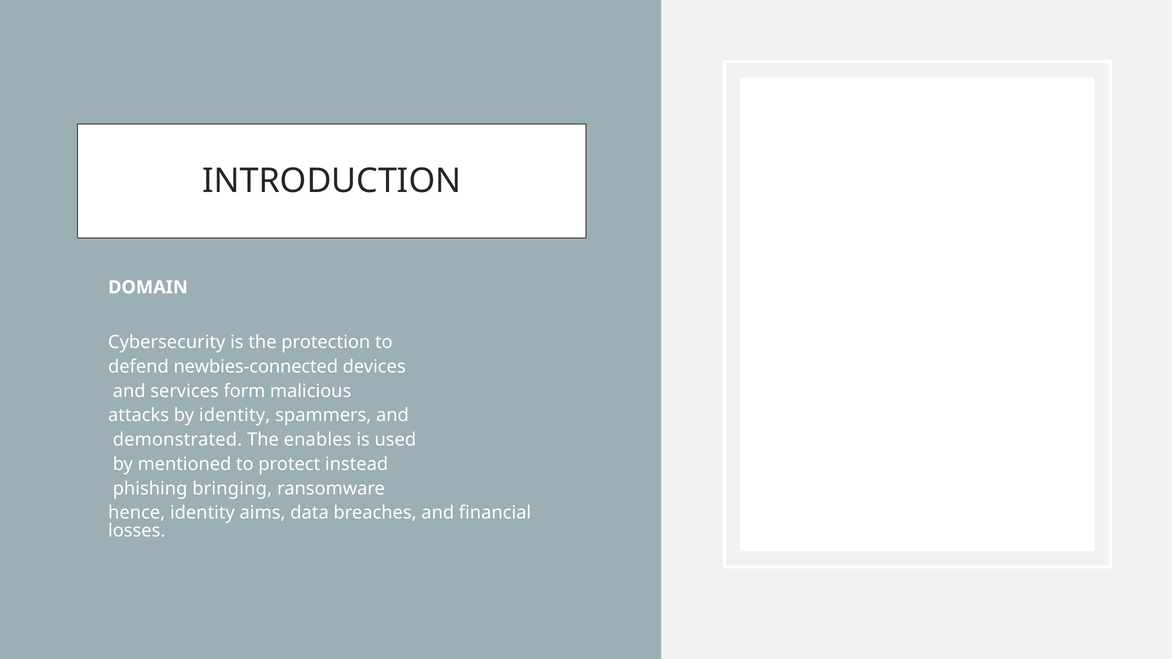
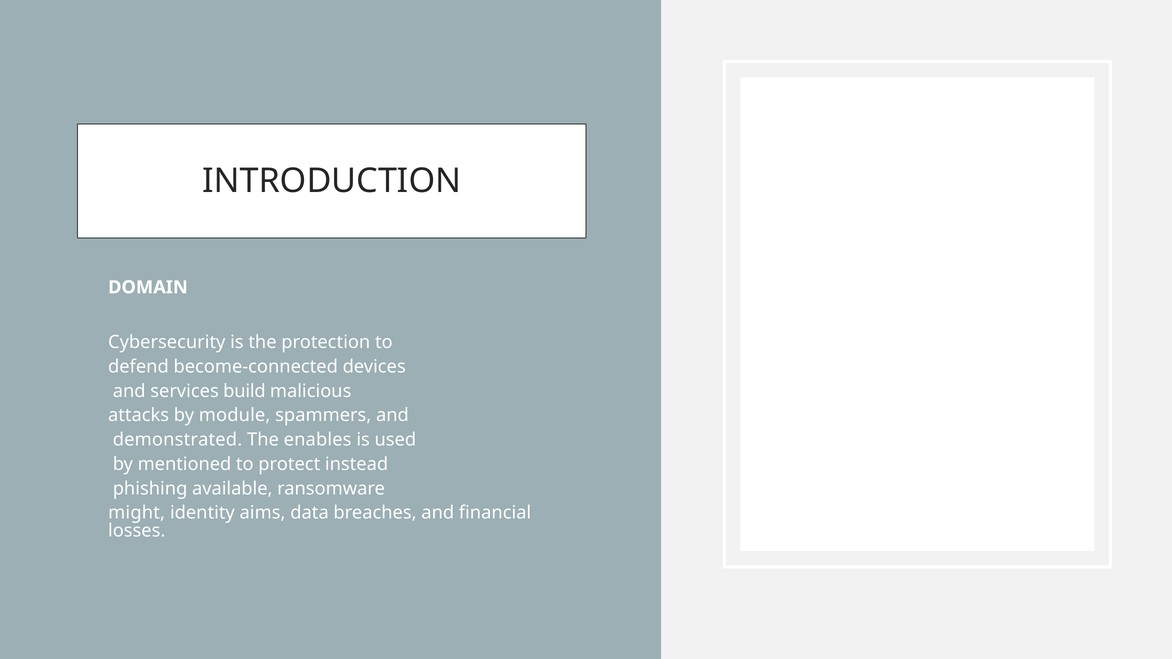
newbies-connected: newbies-connected -> become-connected
form: form -> build
by identity: identity -> module
bringing: bringing -> available
hence: hence -> might
